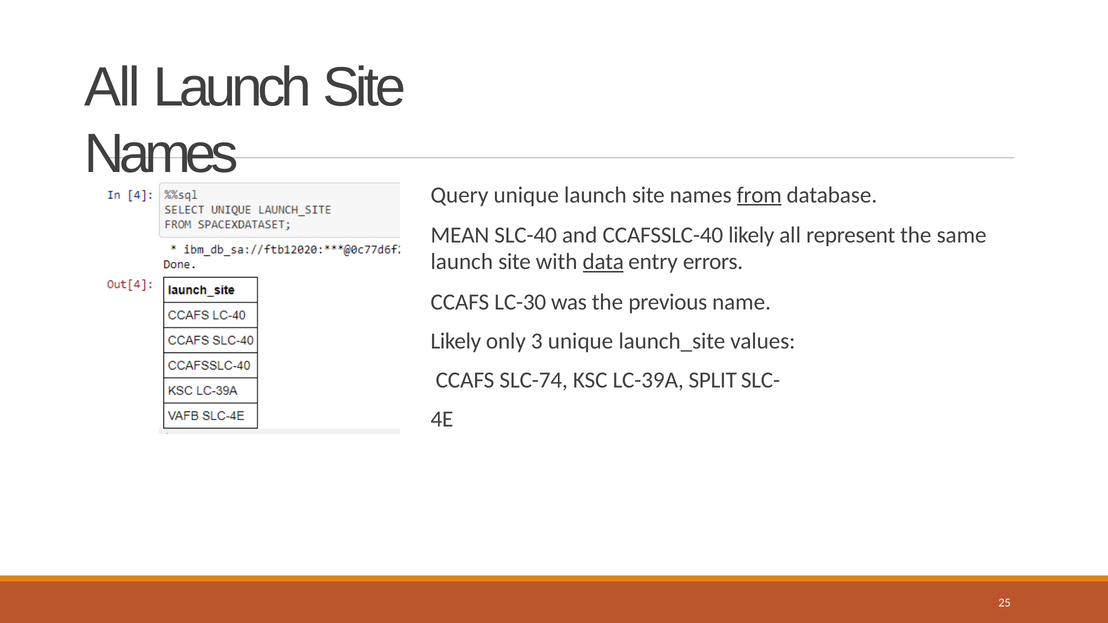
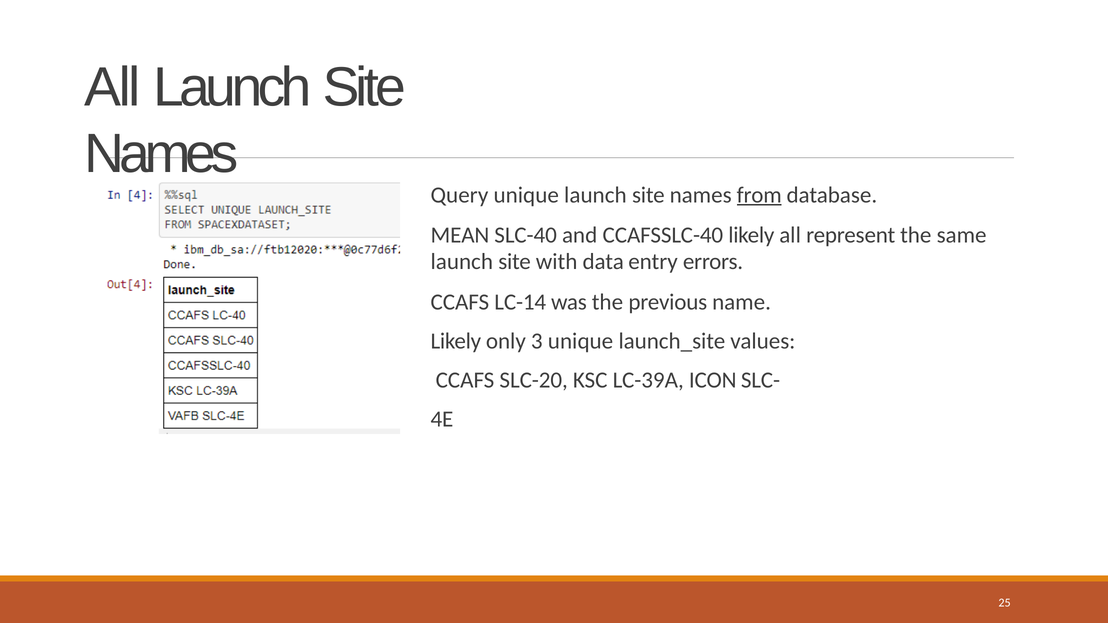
data underline: present -> none
LC-30: LC-30 -> LC-14
SLC-74: SLC-74 -> SLC-20
SPLIT: SPLIT -> ICON
